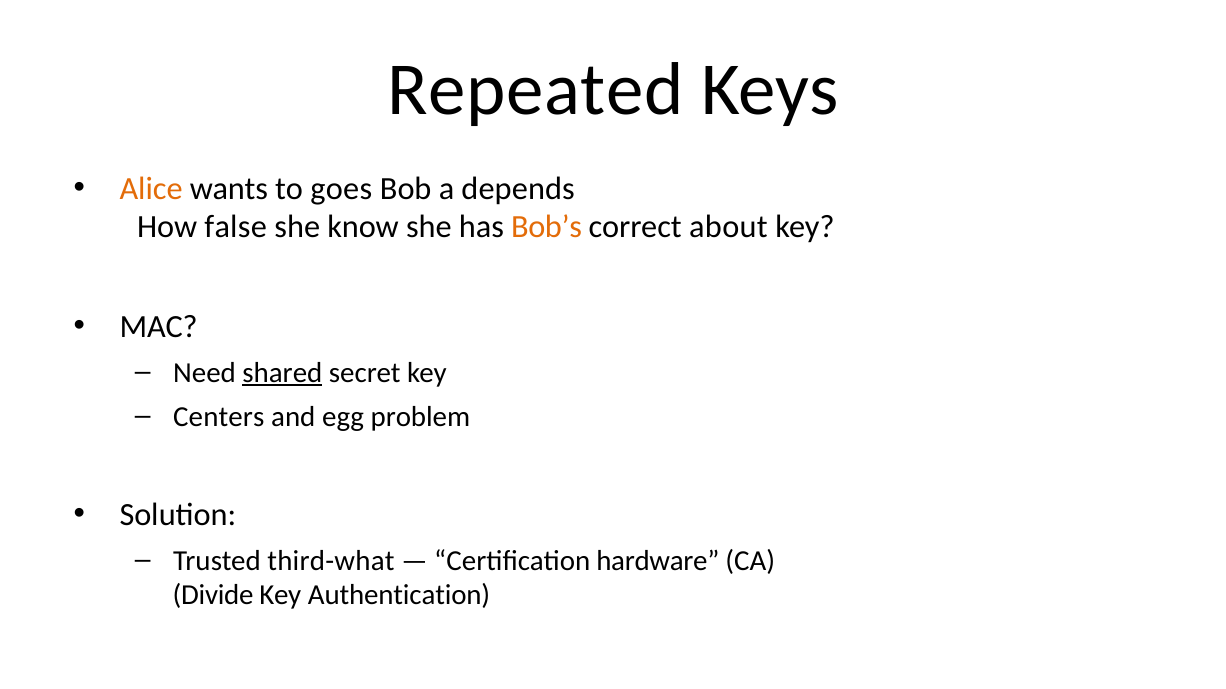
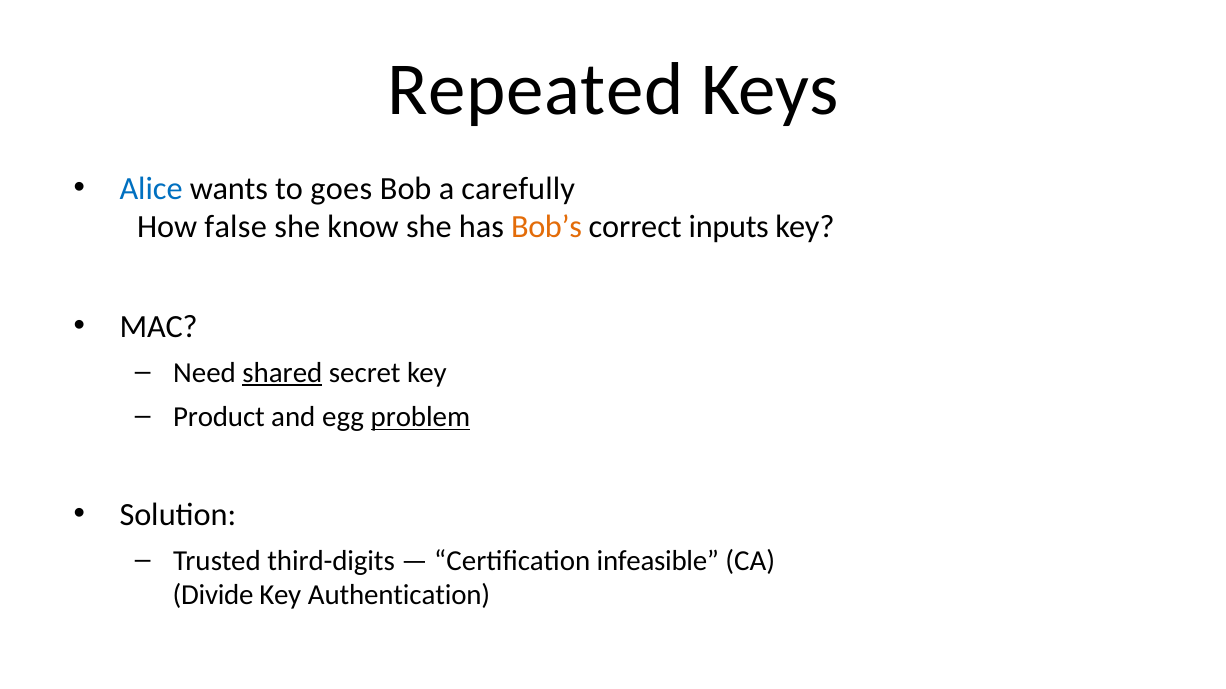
Alice colour: orange -> blue
depends: depends -> carefully
about: about -> inputs
Centers: Centers -> Product
problem underline: none -> present
third-what: third-what -> third-digits
hardware: hardware -> infeasible
